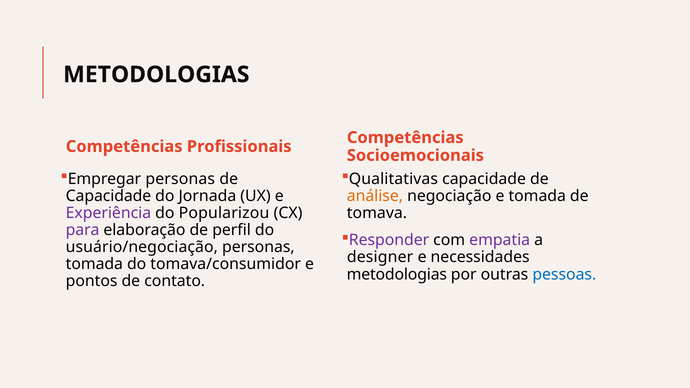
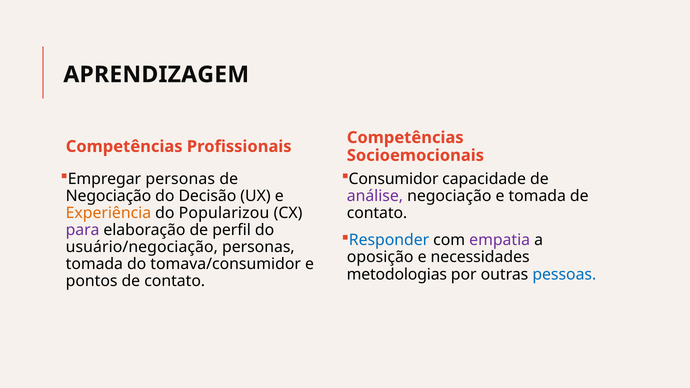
METODOLOGIAS at (156, 75): METODOLOGIAS -> APRENDIZAGEM
Qualitativas: Qualitativas -> Consumidor
Capacidade at (108, 196): Capacidade -> Negociação
Jornada: Jornada -> Decisão
análise colour: orange -> purple
Experiência colour: purple -> orange
tomava at (377, 213): tomava -> contato
Responder colour: purple -> blue
designer: designer -> oposição
